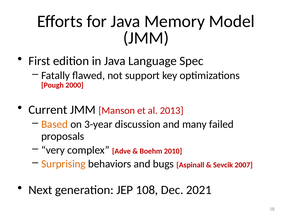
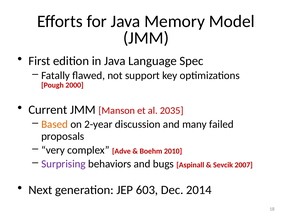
2013: 2013 -> 2035
3-year: 3-year -> 2-year
Surprising colour: orange -> purple
108: 108 -> 603
2021: 2021 -> 2014
